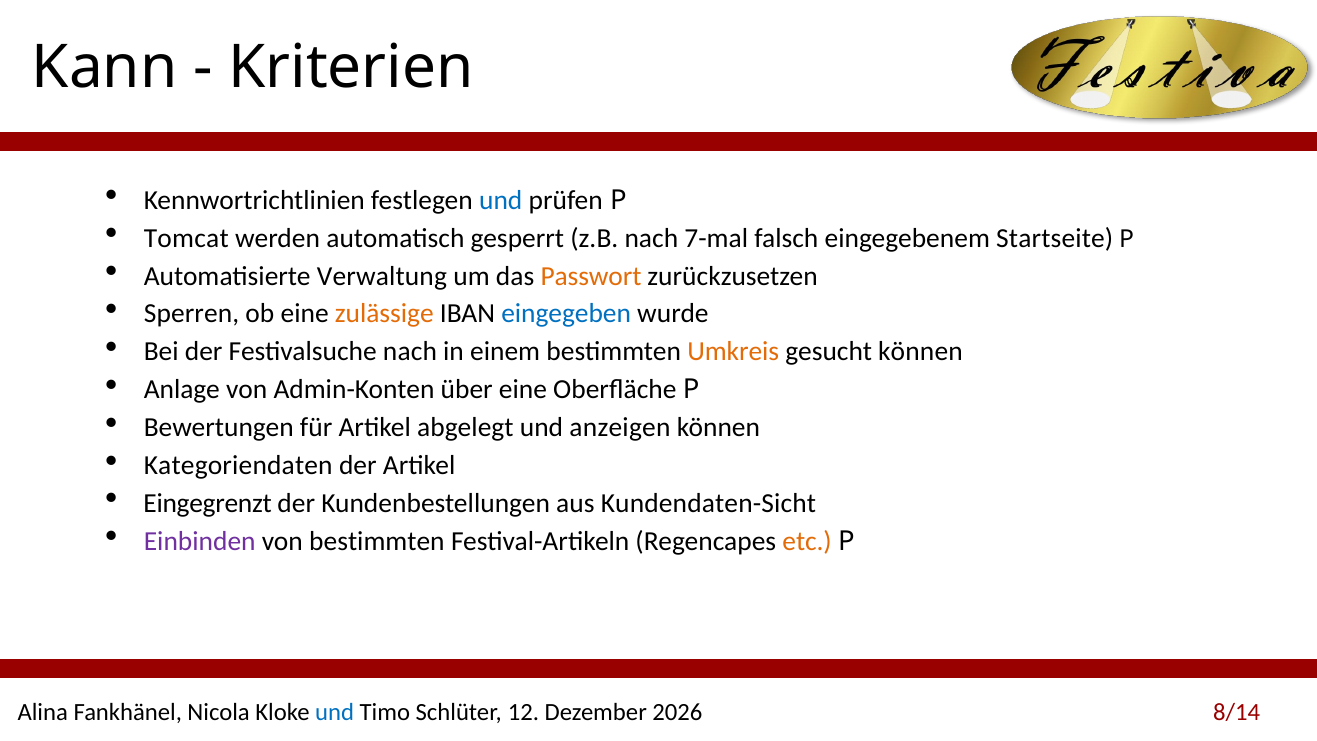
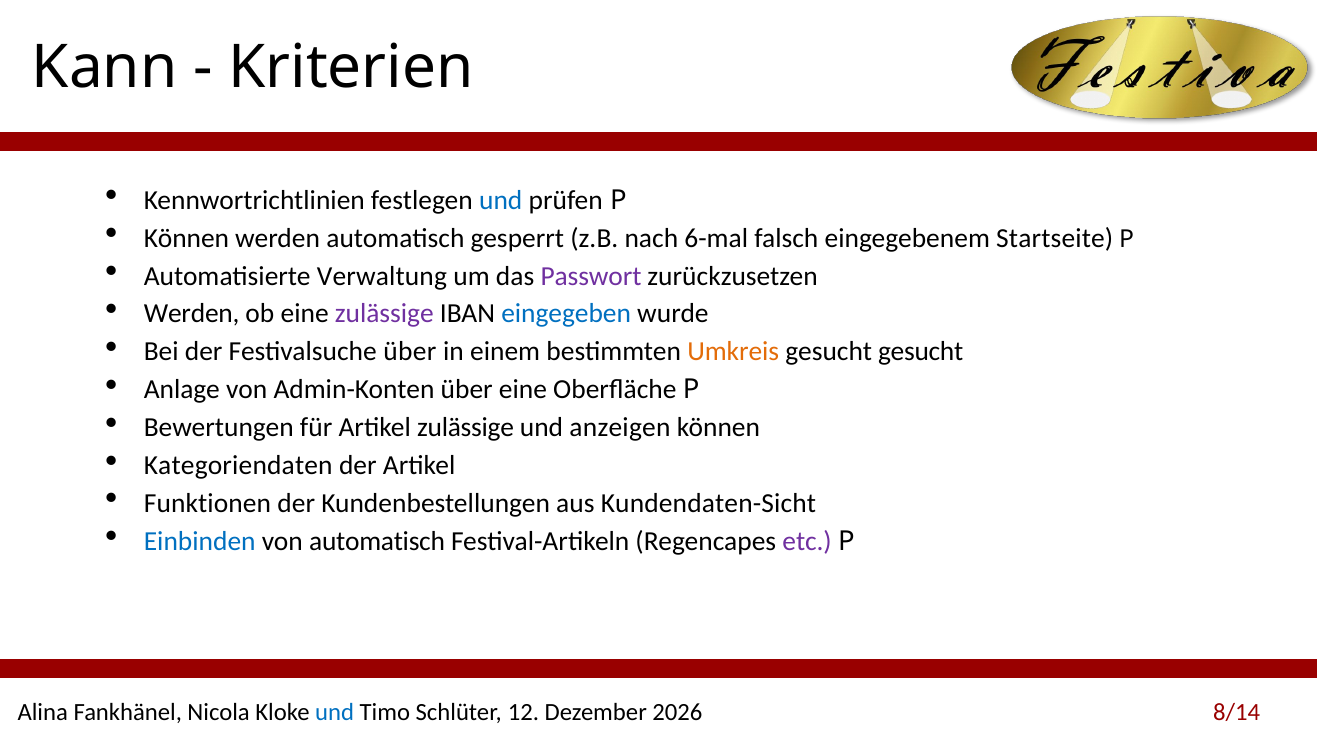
Tomcat at (186, 238): Tomcat -> Können
7-mal: 7-mal -> 6-mal
Passwort colour: orange -> purple
Sperren at (192, 314): Sperren -> Werden
zulässige at (384, 314) colour: orange -> purple
Festivalsuche nach: nach -> über
gesucht können: können -> gesucht
Artikel abgelegt: abgelegt -> zulässige
Eingegrenzt: Eingegrenzt -> Funktionen
Einbinden colour: purple -> blue
von bestimmten: bestimmten -> automatisch
etc colour: orange -> purple
